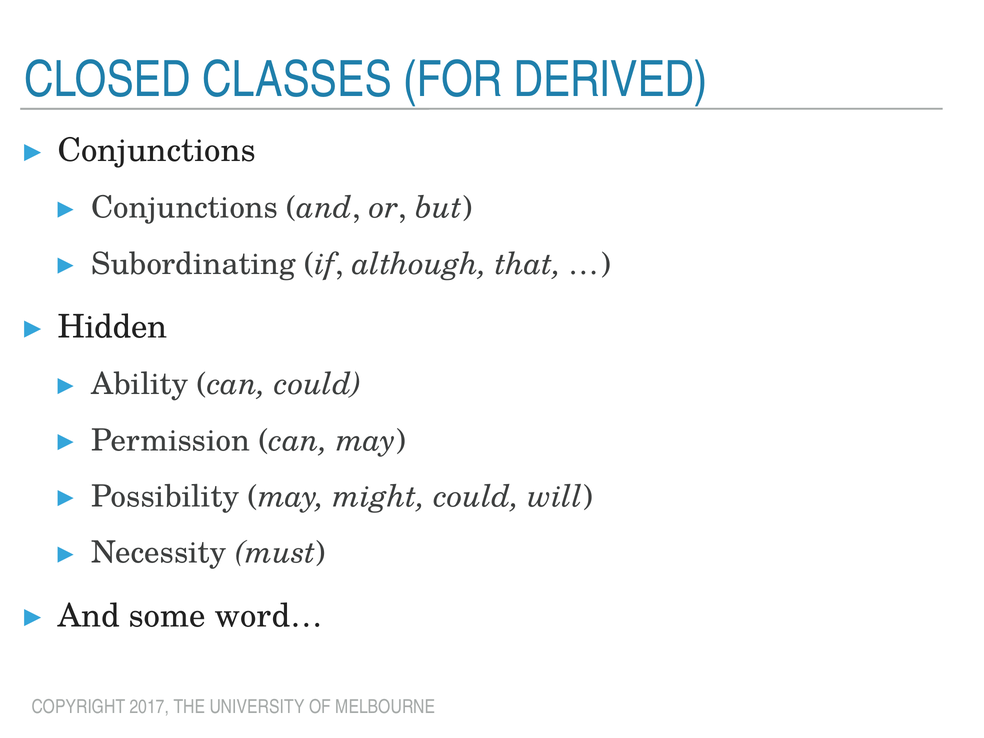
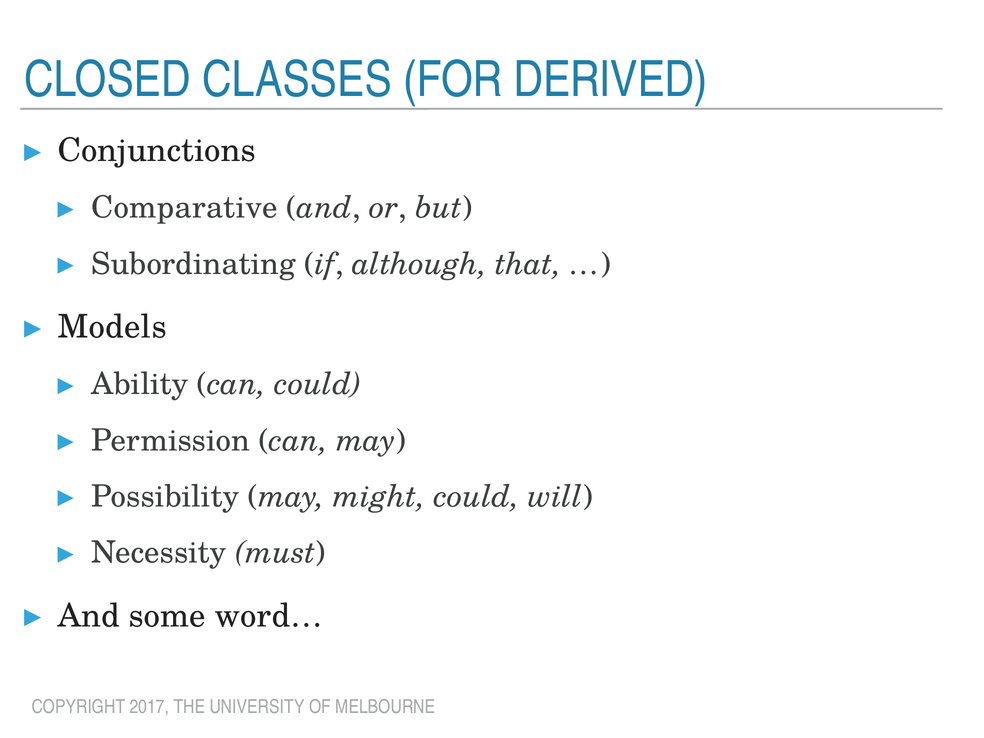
Conjunctions at (185, 208): Conjunctions -> Comparative
Hidden: Hidden -> Models
